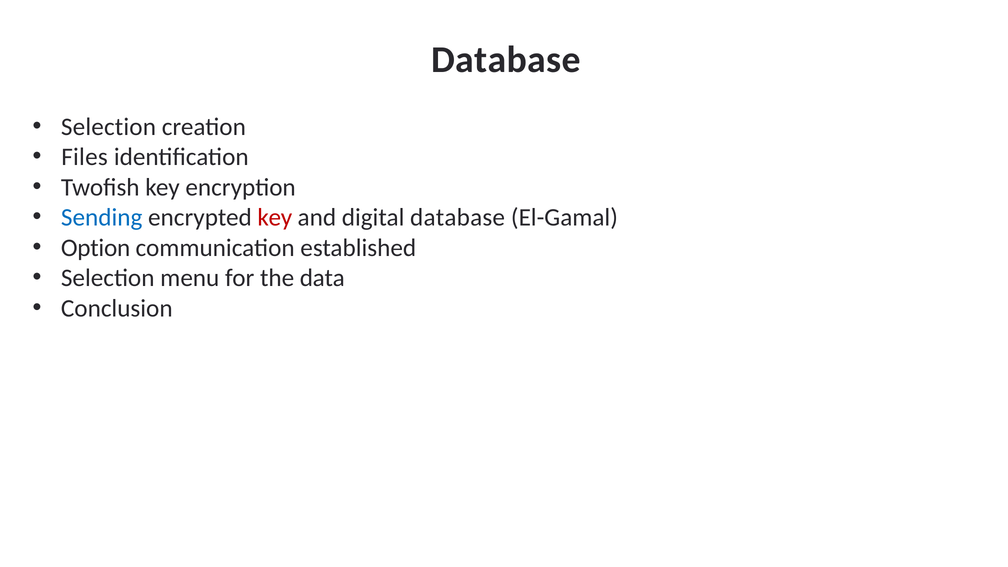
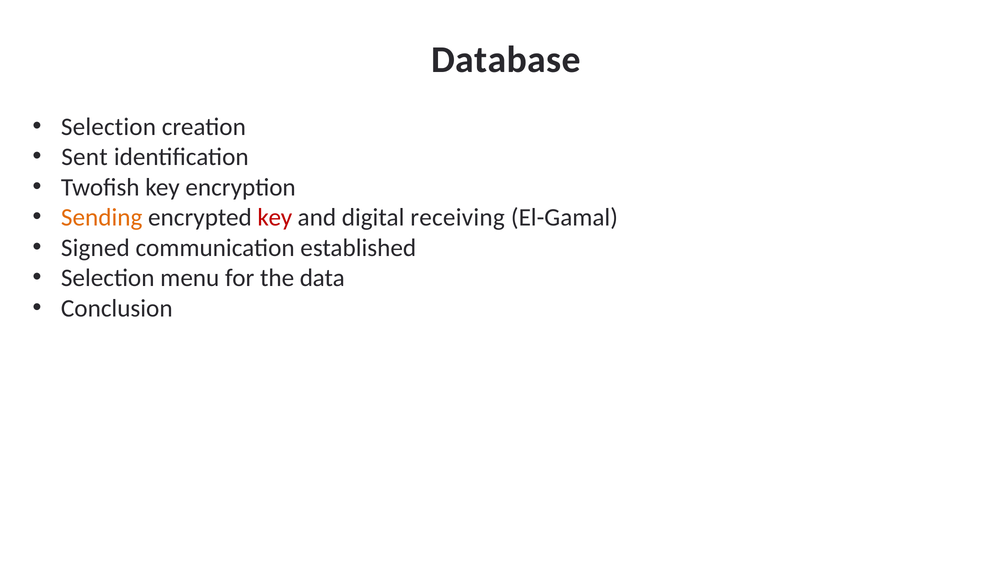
Files: Files -> Sent
Sending colour: blue -> orange
digital database: database -> receiving
Option: Option -> Signed
